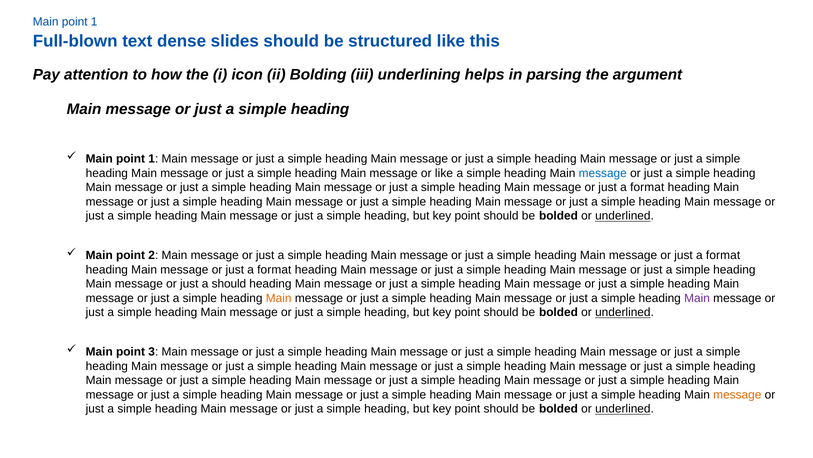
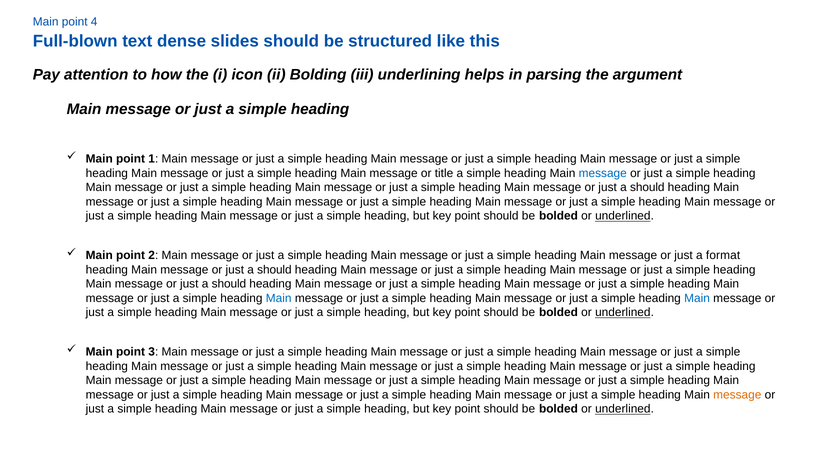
1 at (94, 22): 1 -> 4
or like: like -> title
format at (647, 187): format -> should
format at (274, 269): format -> should
Main at (279, 298) colour: orange -> blue
Main at (697, 298) colour: purple -> blue
